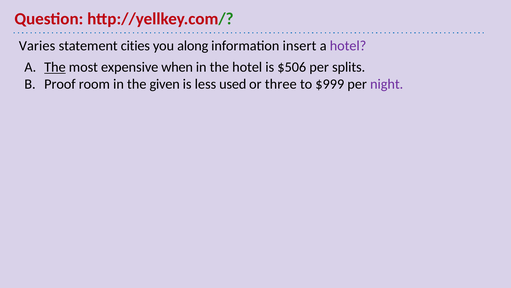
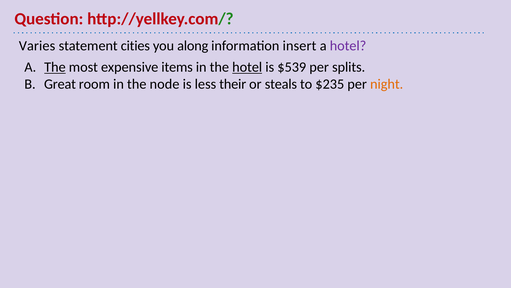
when: when -> items
hotel at (247, 67) underline: none -> present
$506: $506 -> $539
Proof: Proof -> Great
given: given -> node
used: used -> their
three: three -> steals
$999: $999 -> $235
night colour: purple -> orange
